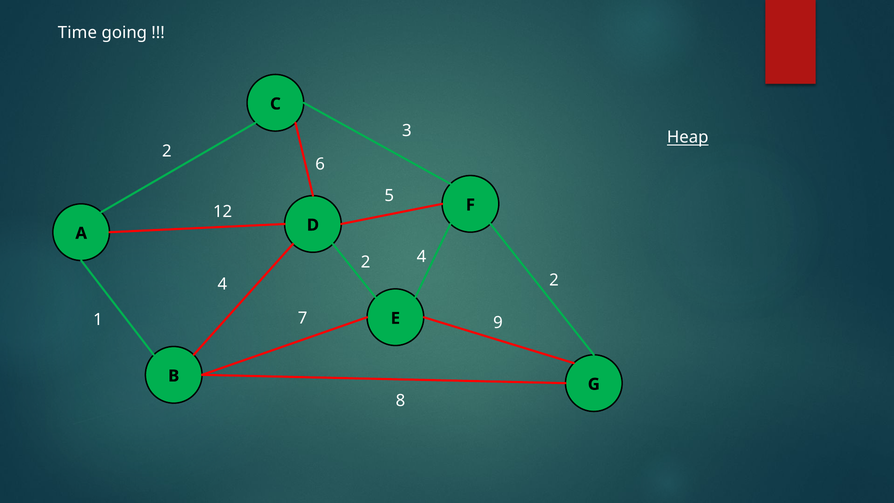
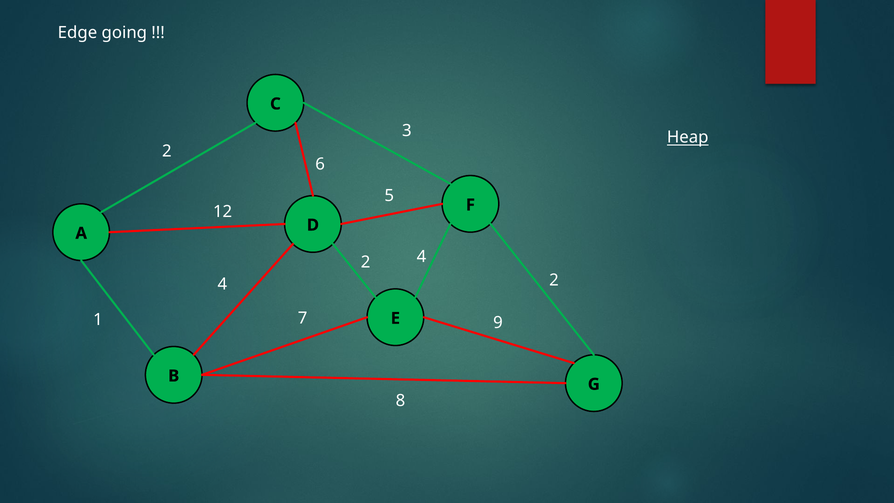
Time: Time -> Edge
